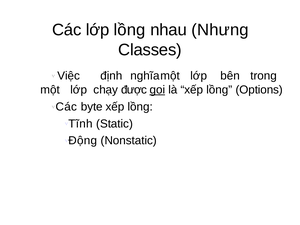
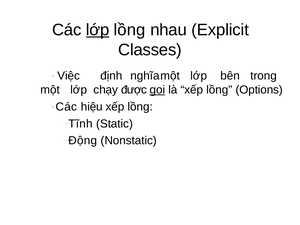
lớp at (98, 30) underline: none -> present
Nhưng: Nhưng -> Explicit
byte: byte -> hiệu
